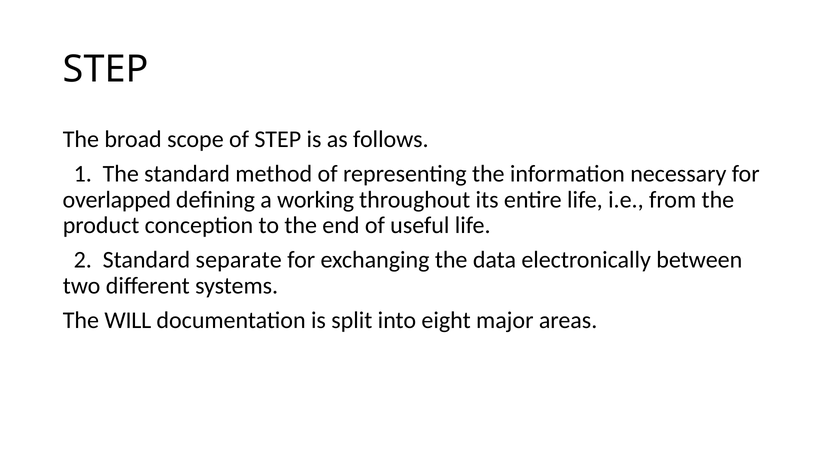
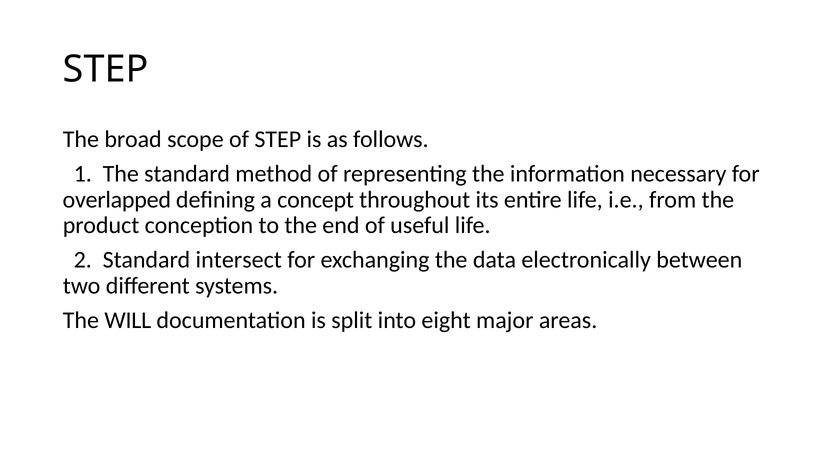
working: working -> concept
separate: separate -> intersect
